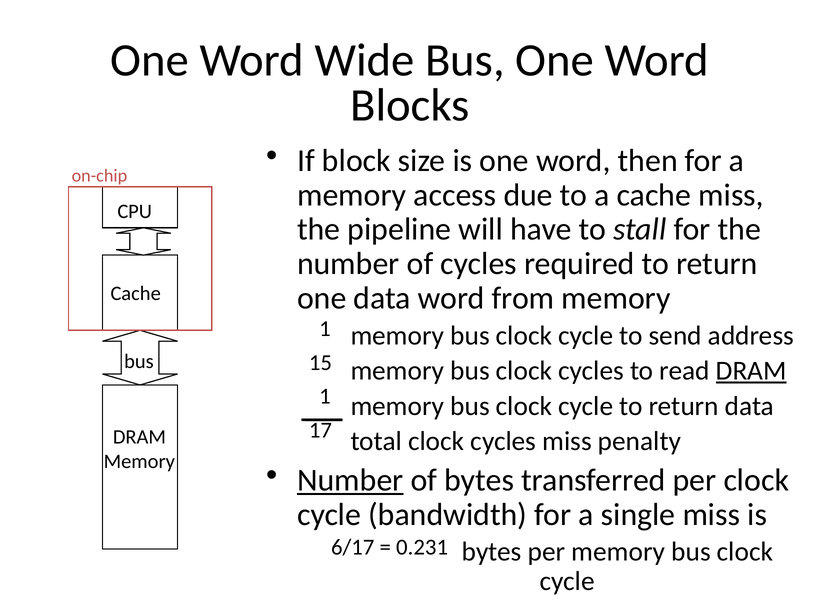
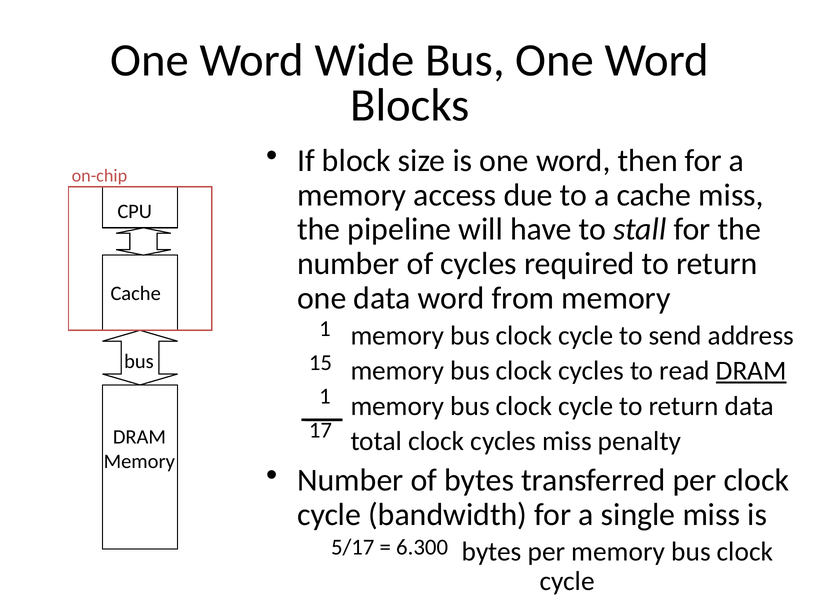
Number at (350, 480) underline: present -> none
6/17: 6/17 -> 5/17
0.231: 0.231 -> 6.300
